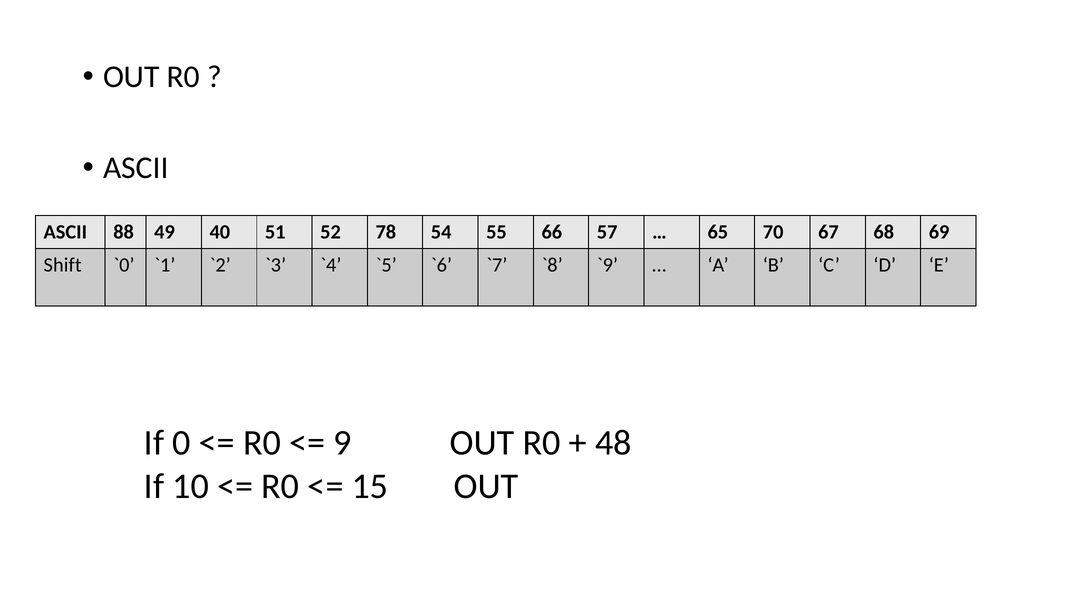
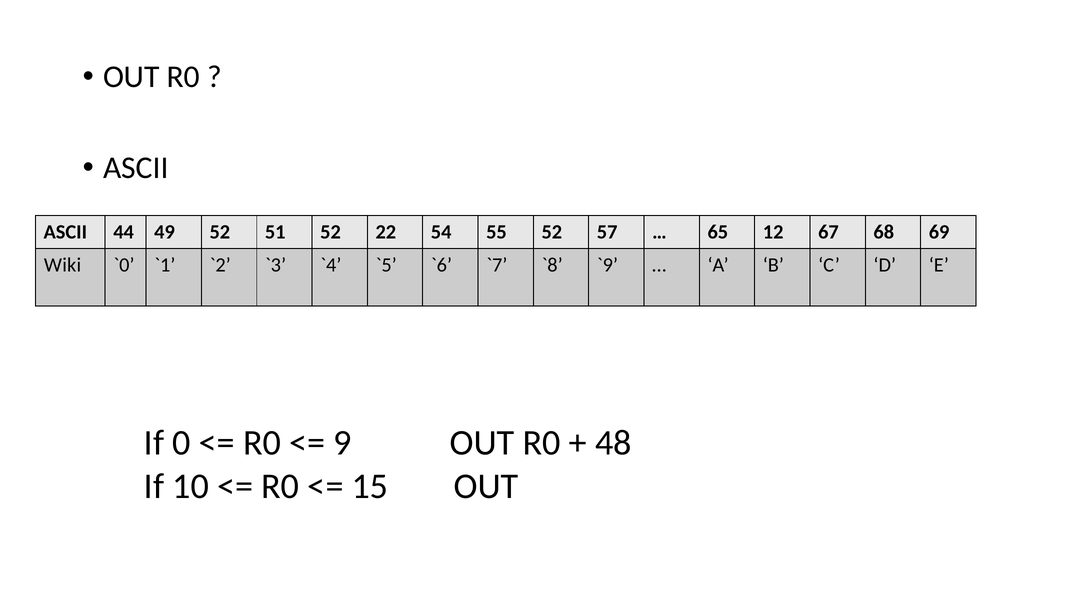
88: 88 -> 44
49 40: 40 -> 52
78: 78 -> 22
55 66: 66 -> 52
70: 70 -> 12
Shift: Shift -> Wiki
